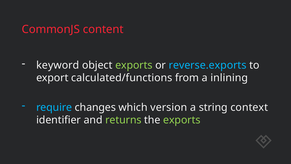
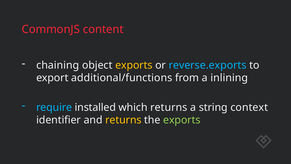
keyword: keyword -> chaining
exports at (134, 65) colour: light green -> yellow
calculated/functions: calculated/functions -> additional/functions
changes: changes -> installed
which version: version -> returns
returns at (123, 120) colour: light green -> yellow
